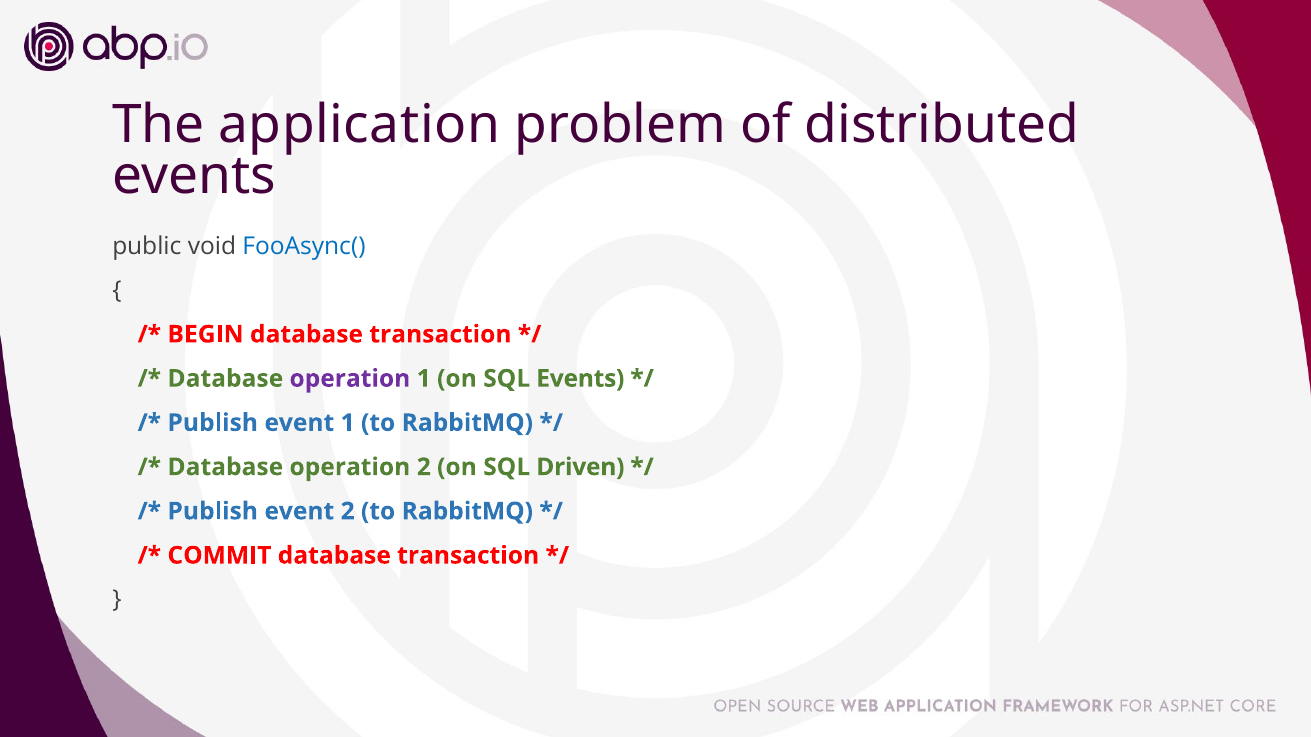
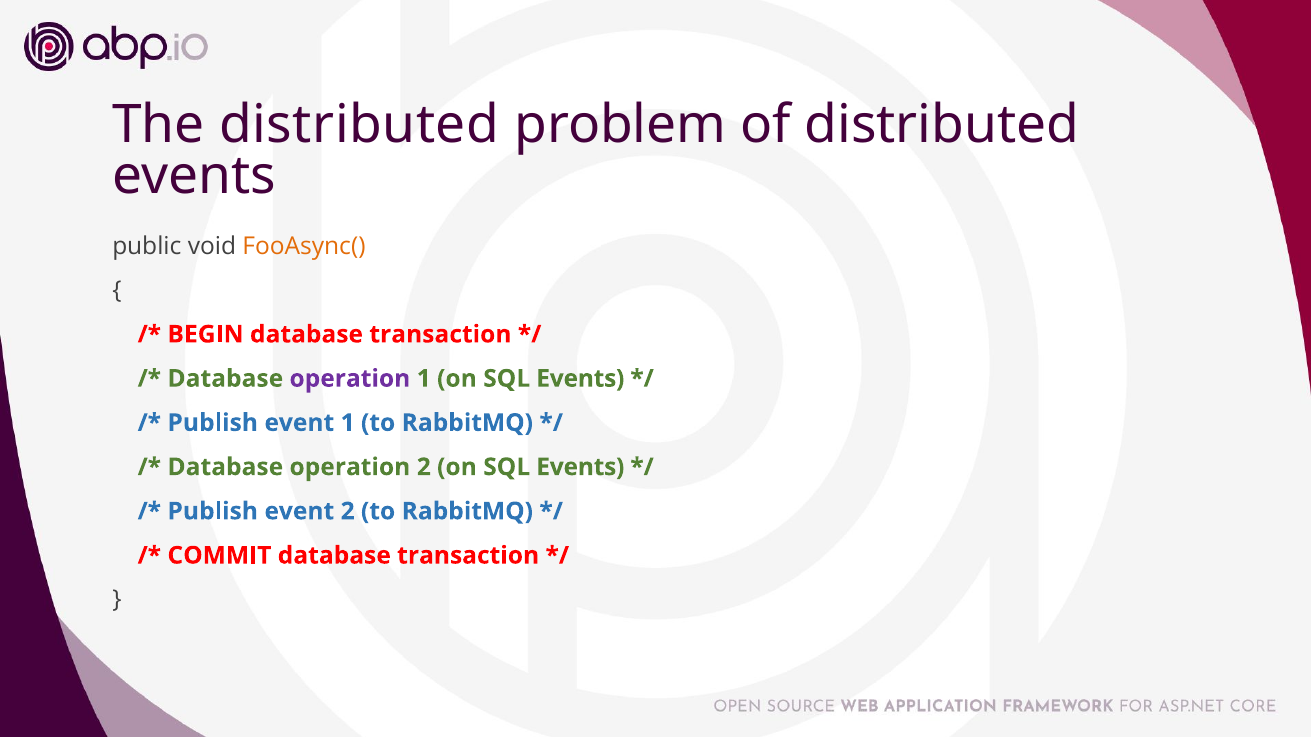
The application: application -> distributed
FooAsync( colour: blue -> orange
2 on SQL Driven: Driven -> Events
